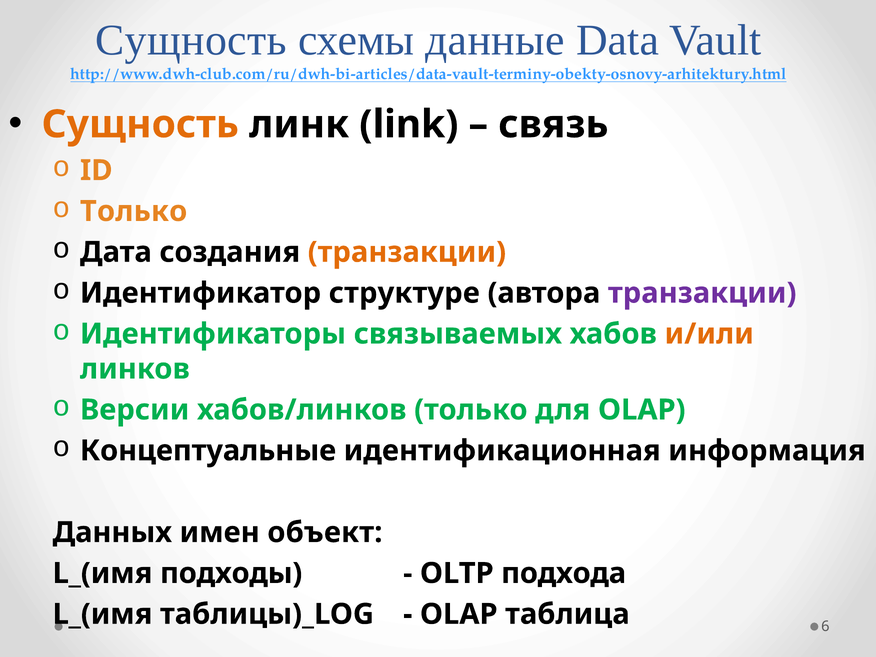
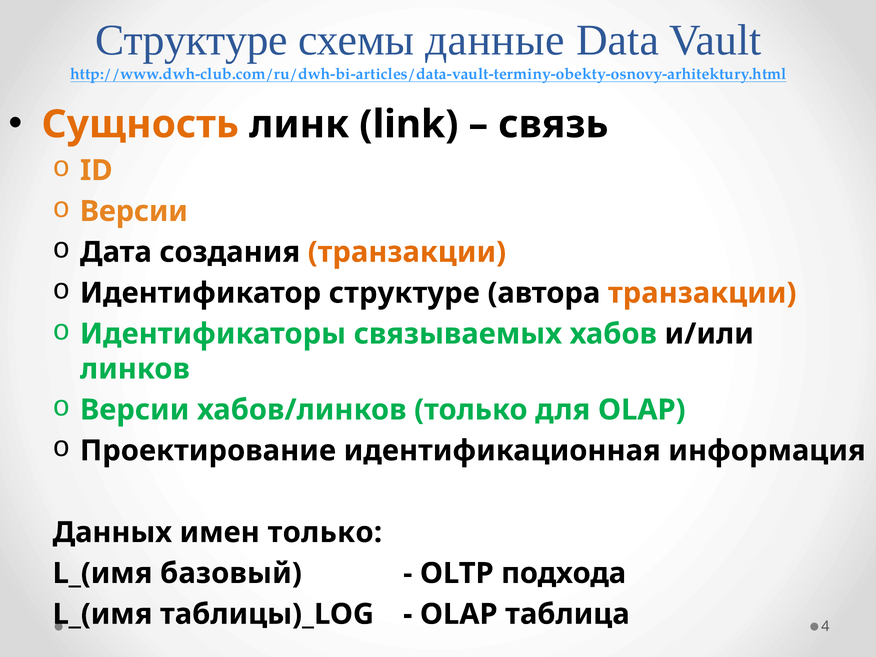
Сущность at (191, 40): Сущность -> Структуре
Только at (134, 211): Только -> Версии
транзакции at (702, 293) colour: purple -> orange
и/или colour: orange -> black
Концептуальные: Концептуальные -> Проектирование
имен объект: объект -> только
подходы: подходы -> базовый
6: 6 -> 4
